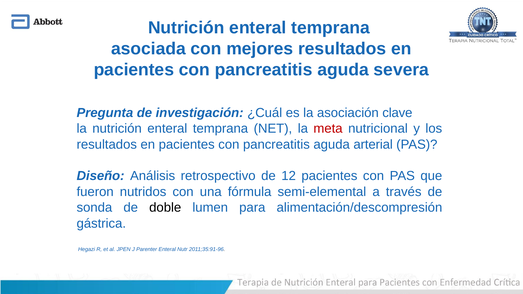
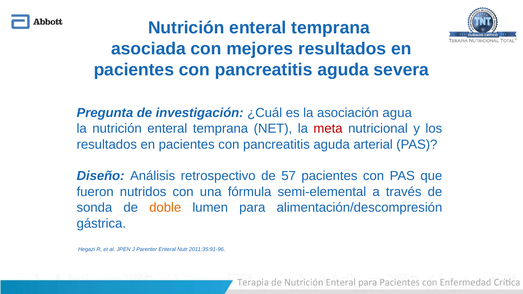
clave: clave -> agua
12: 12 -> 57
doble colour: black -> orange
